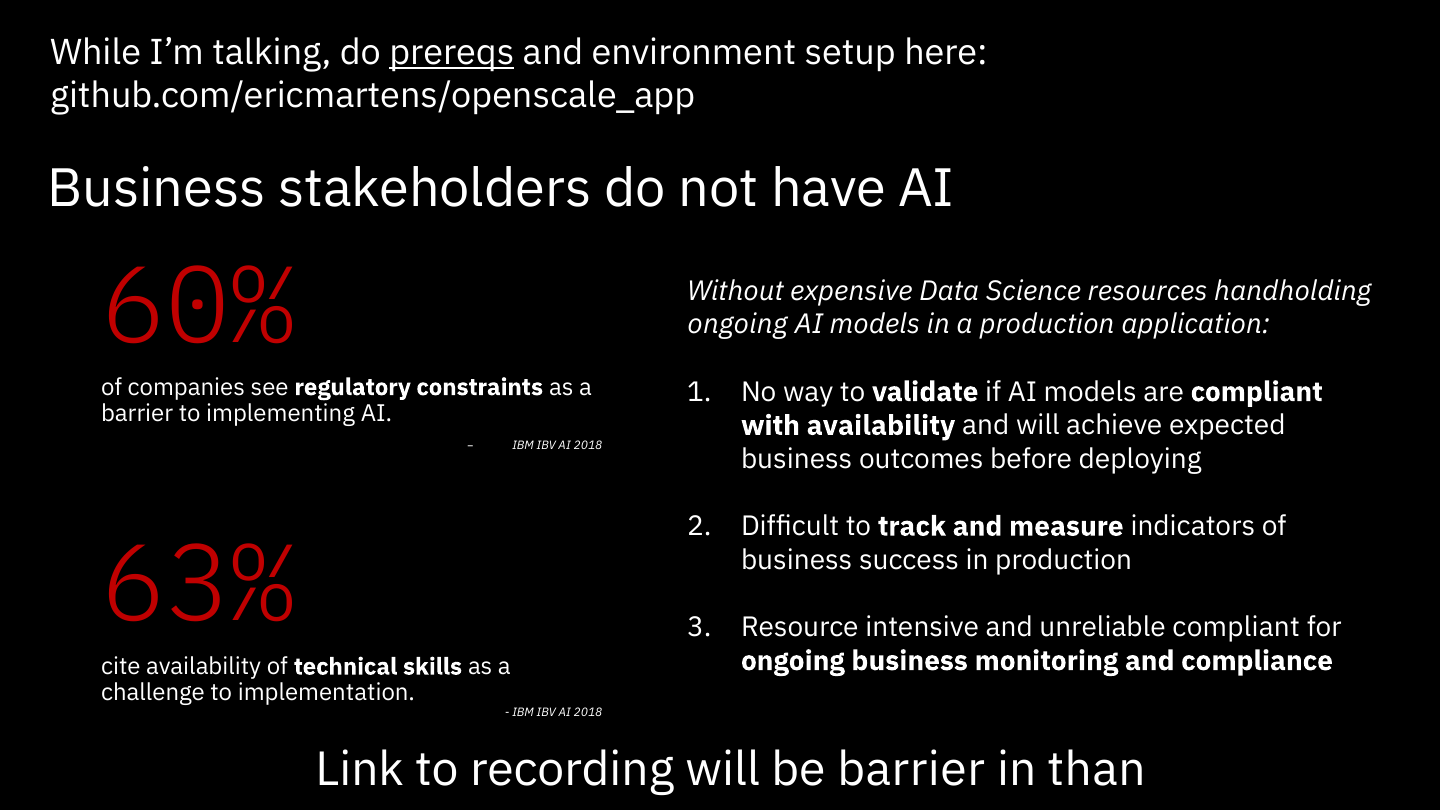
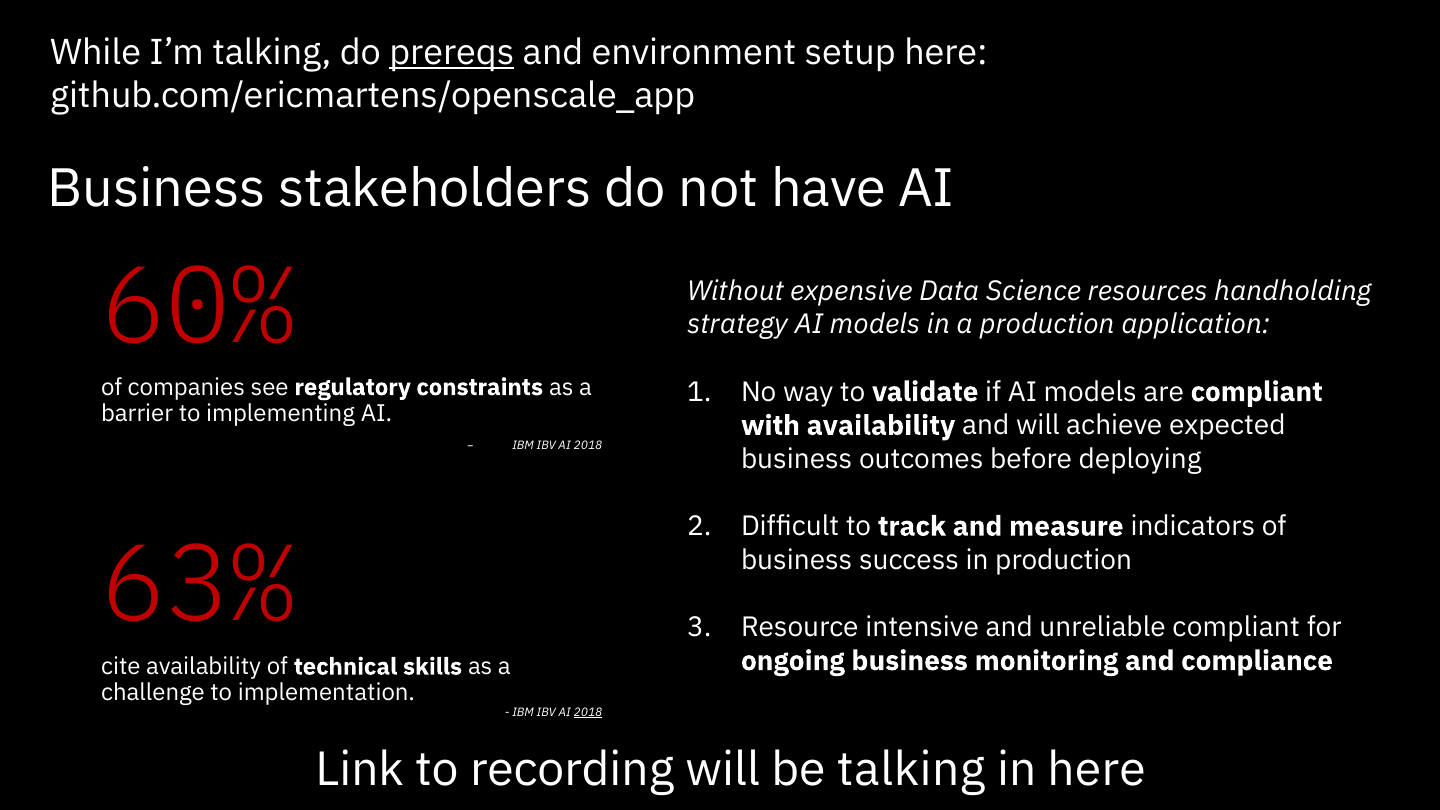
ongoing at (737, 325): ongoing -> strategy
2018 at (588, 712) underline: none -> present
be barrier: barrier -> talking
in than: than -> here
